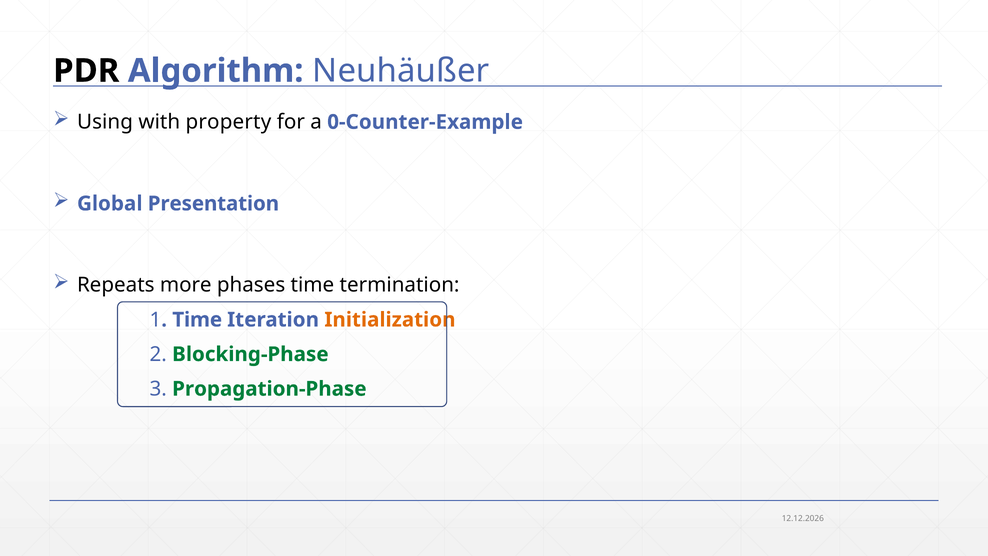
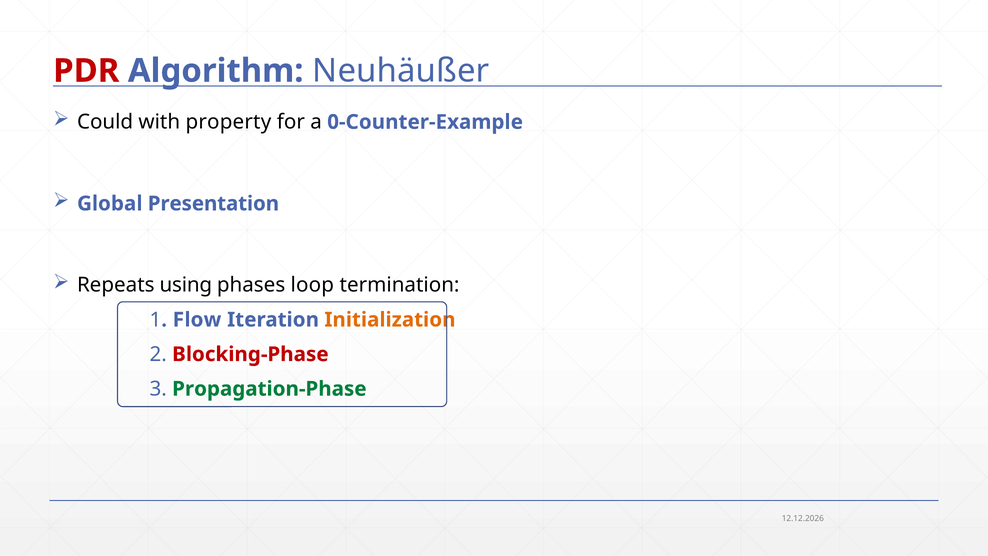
PDR colour: black -> red
Using: Using -> Could
more: more -> using
phases time: time -> loop
Time at (197, 320): Time -> Flow
Blocking-Phase colour: green -> red
